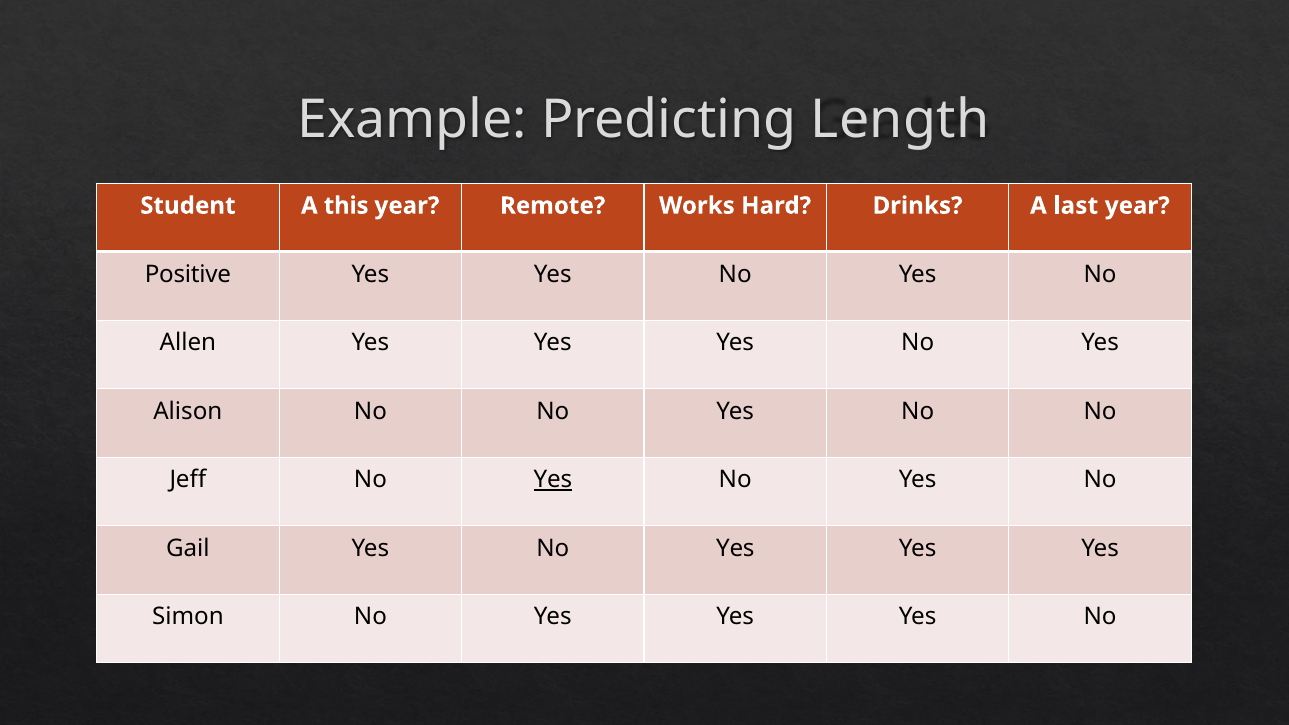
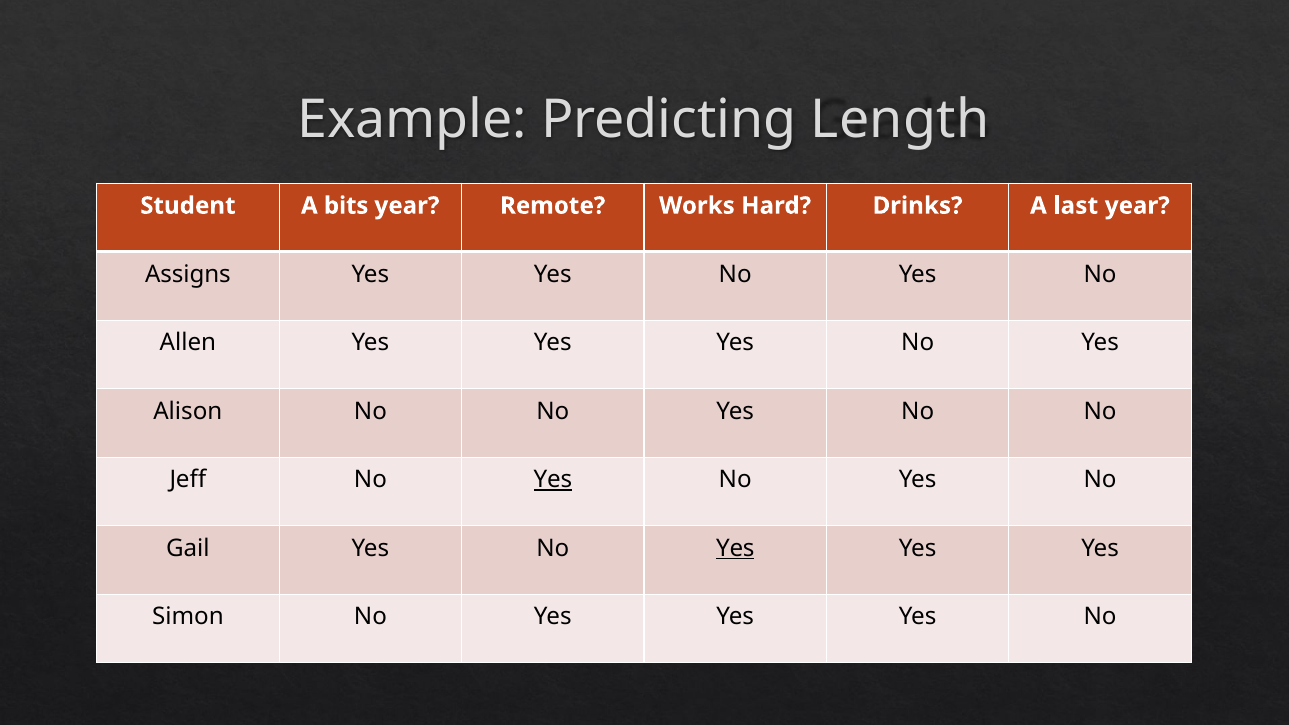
this: this -> bits
Positive: Positive -> Assigns
Yes at (735, 548) underline: none -> present
